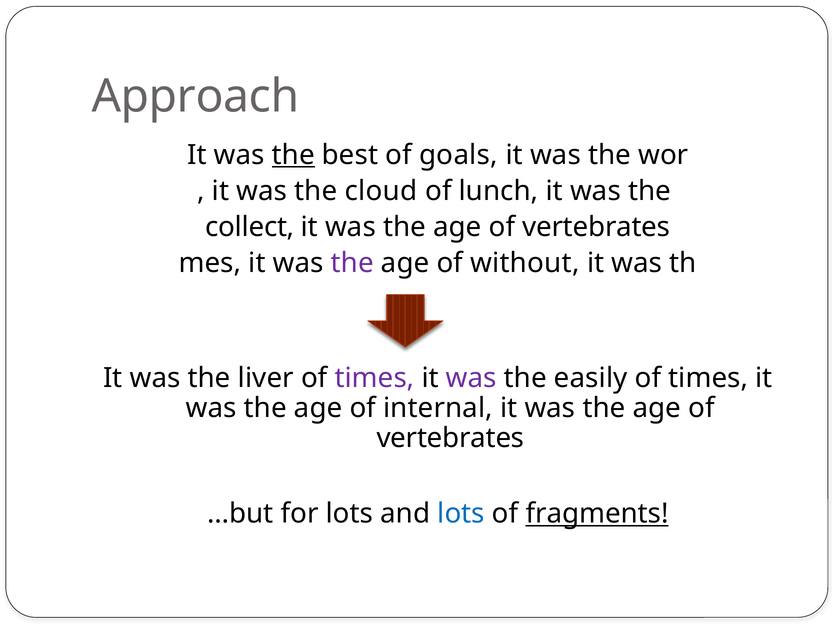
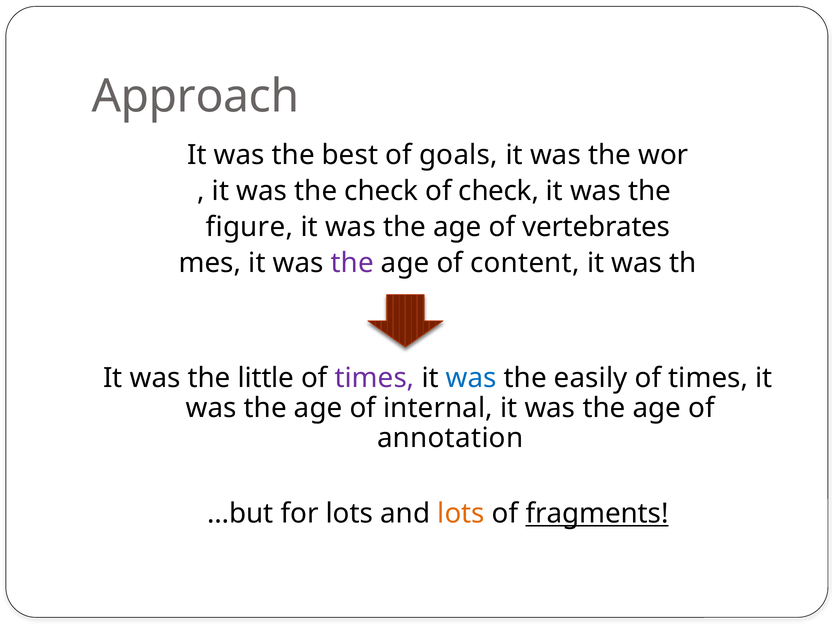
the at (293, 155) underline: present -> none
the cloud: cloud -> check
of lunch: lunch -> check
collect: collect -> figure
without: without -> content
liver: liver -> little
was at (471, 378) colour: purple -> blue
vertebrates at (450, 438): vertebrates -> annotation
lots at (461, 513) colour: blue -> orange
